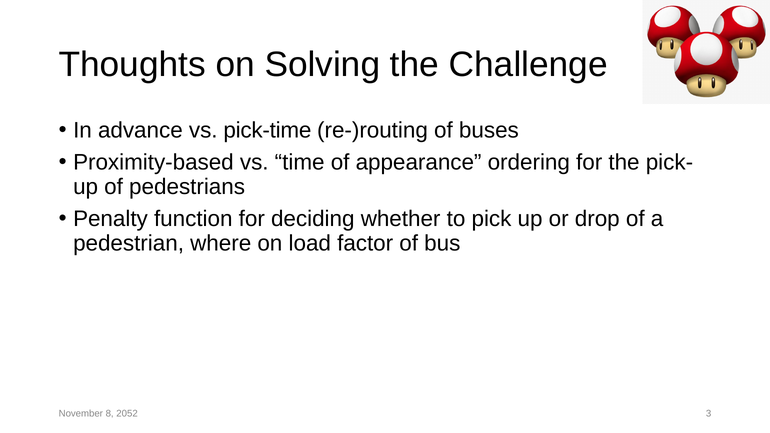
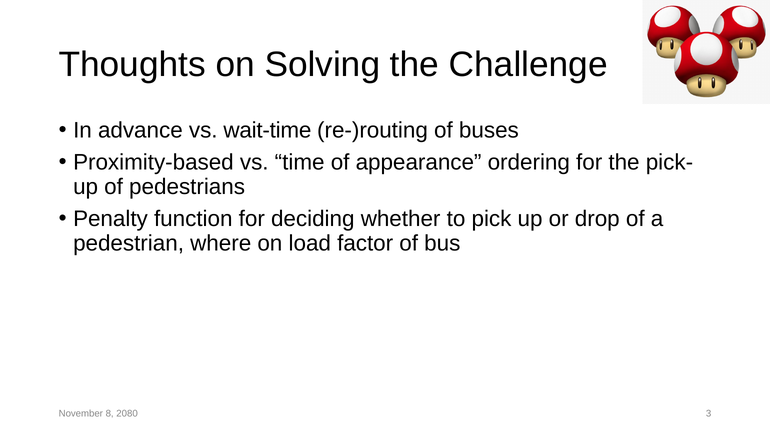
pick-time: pick-time -> wait-time
2052: 2052 -> 2080
